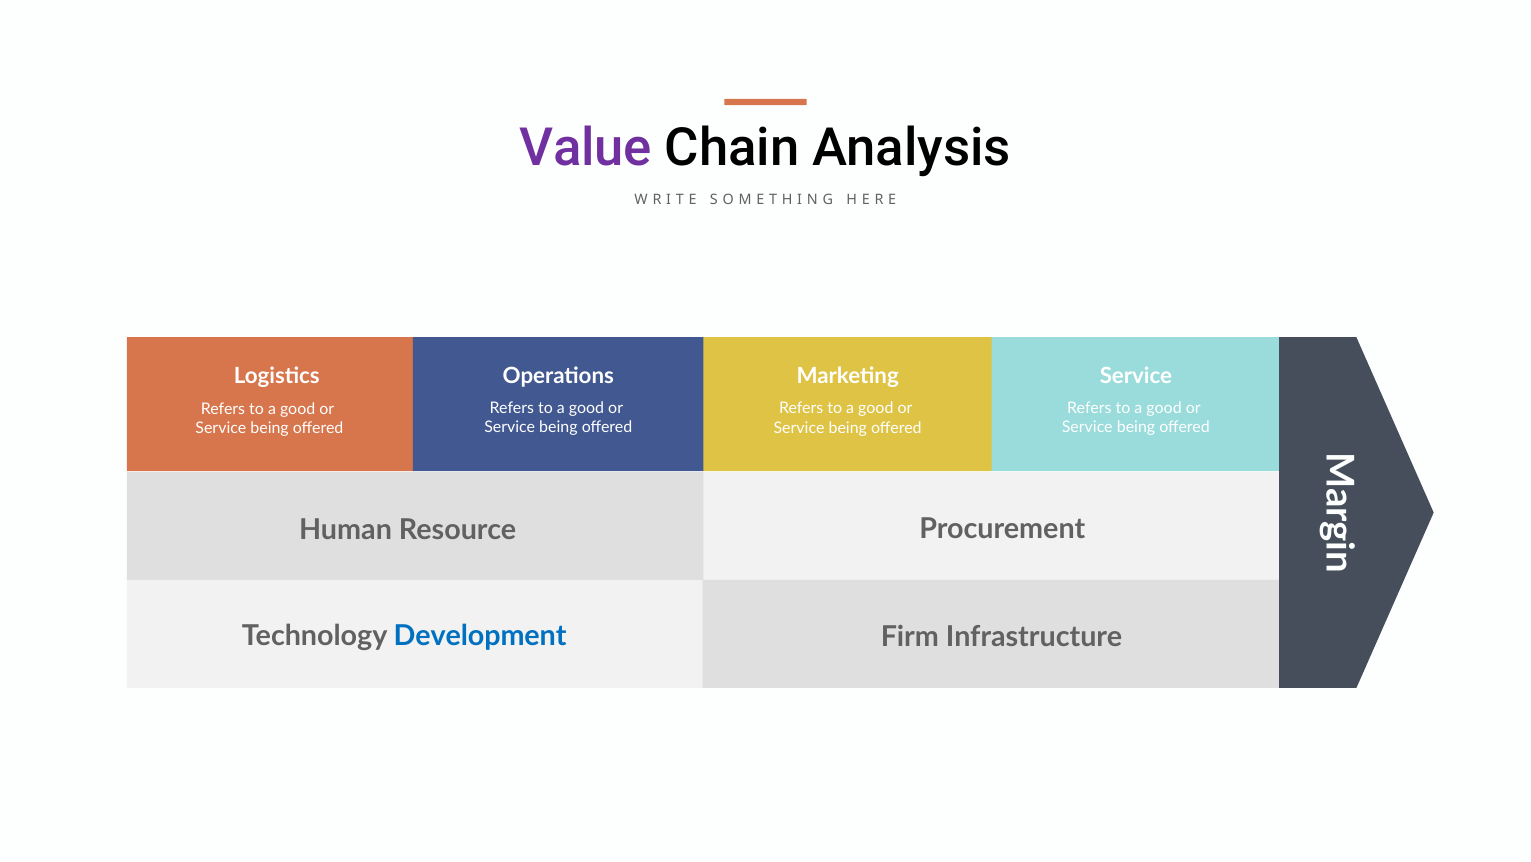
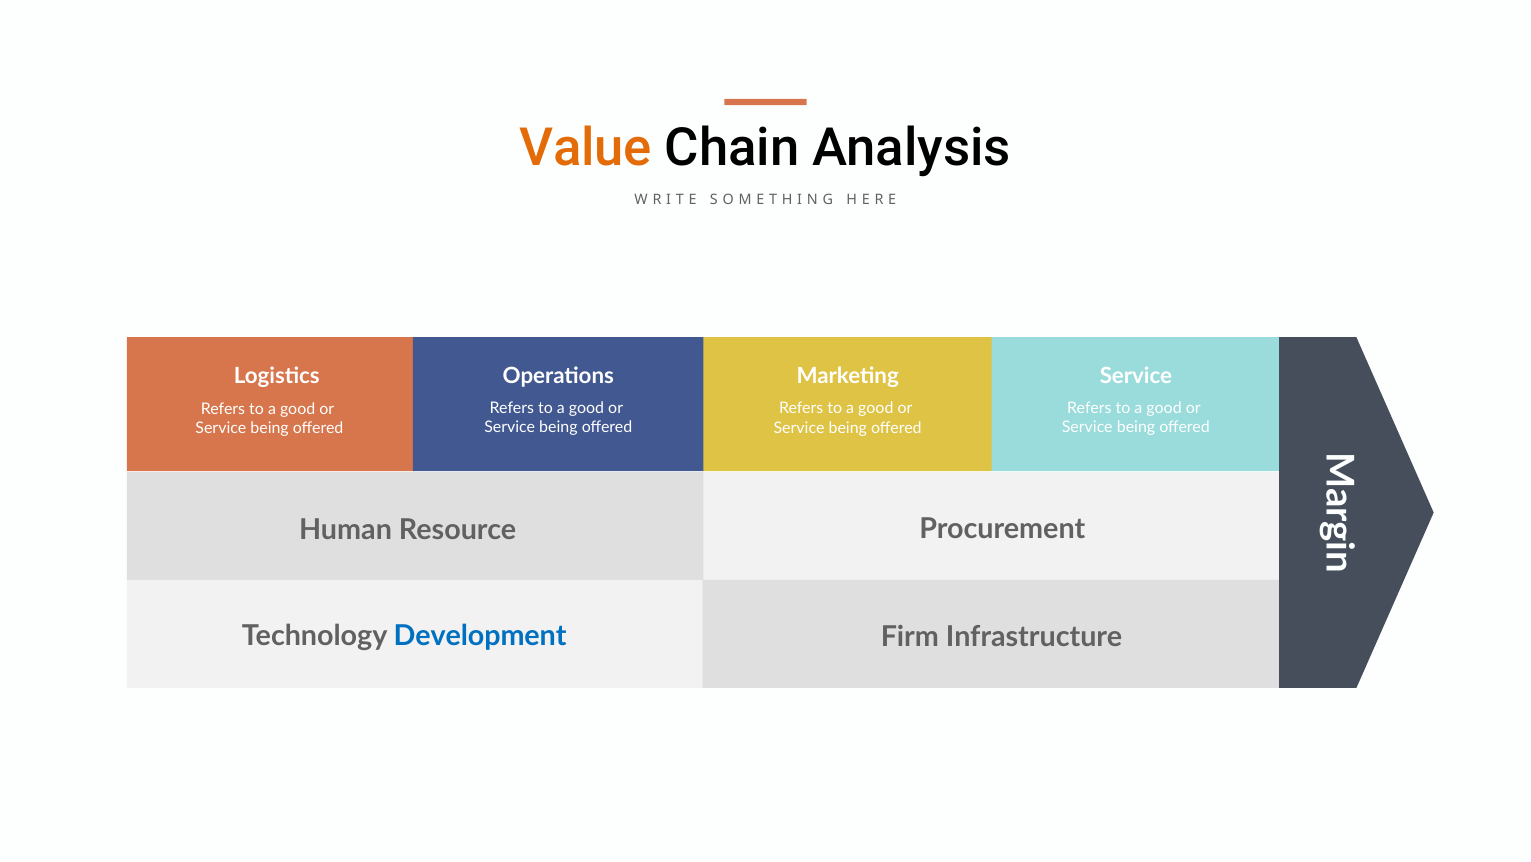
Value colour: purple -> orange
